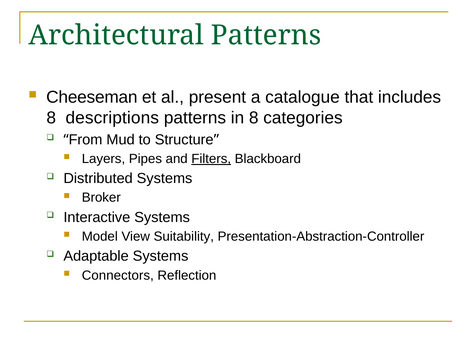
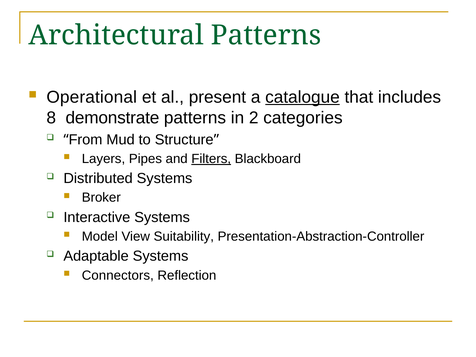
Cheeseman: Cheeseman -> Operational
catalogue underline: none -> present
descriptions: descriptions -> demonstrate
in 8: 8 -> 2
